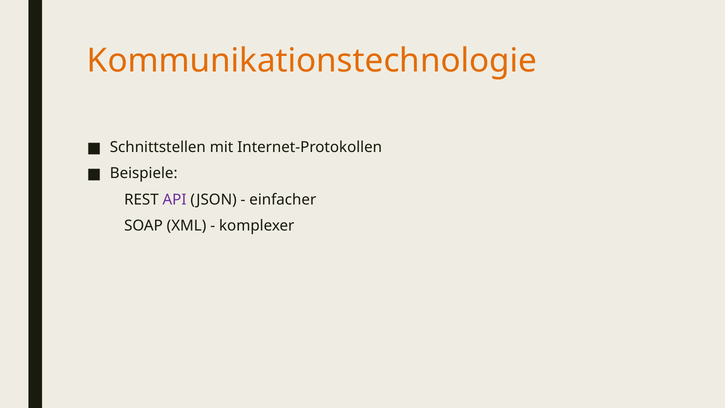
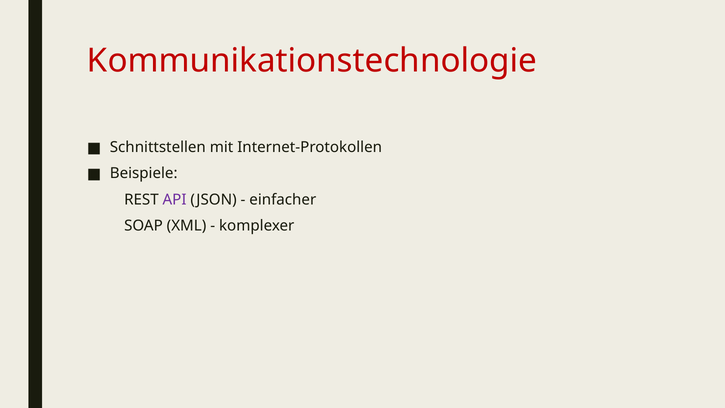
Kommunikationstechnologie colour: orange -> red
